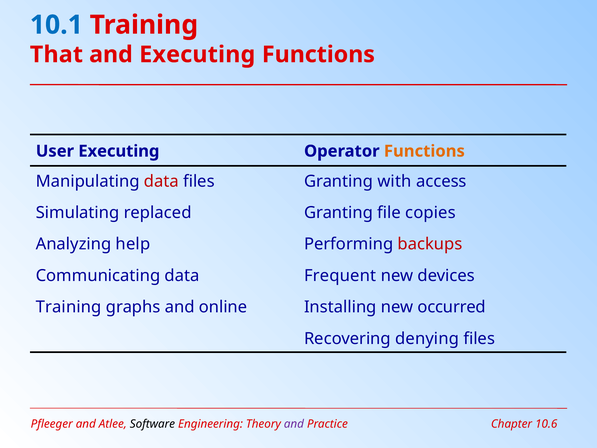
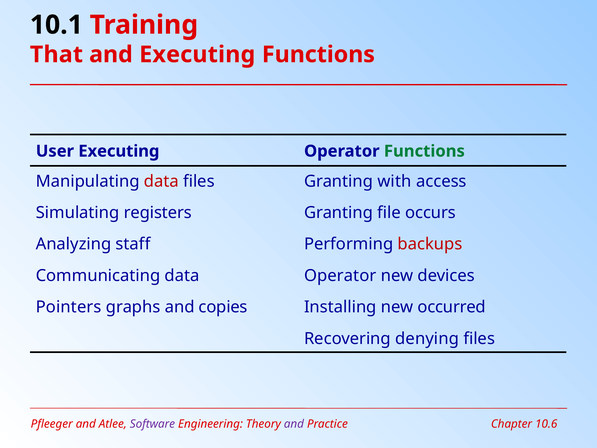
10.1 colour: blue -> black
Functions at (424, 151) colour: orange -> green
replaced: replaced -> registers
copies: copies -> occurs
help: help -> staff
data Frequent: Frequent -> Operator
Training at (69, 307): Training -> Pointers
online: online -> copies
Software colour: black -> purple
